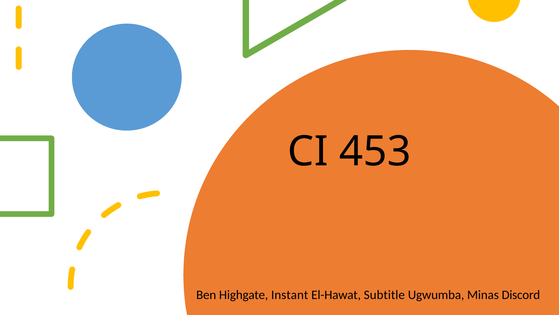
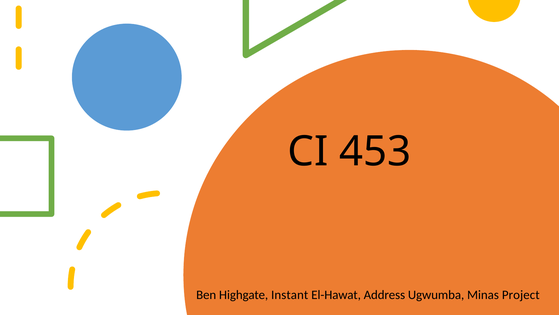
Subtitle: Subtitle -> Address
Discord: Discord -> Project
